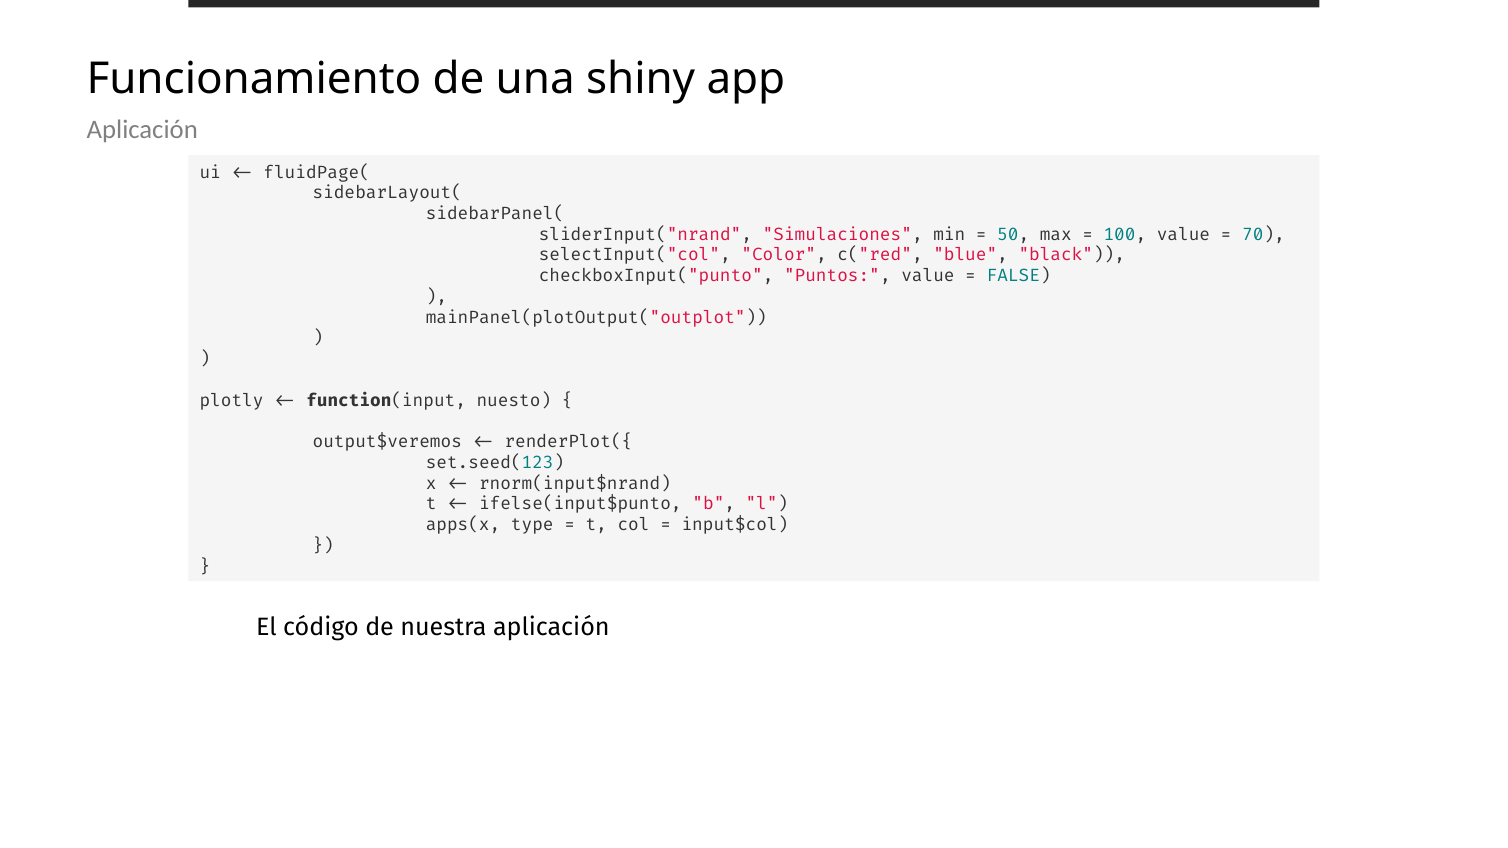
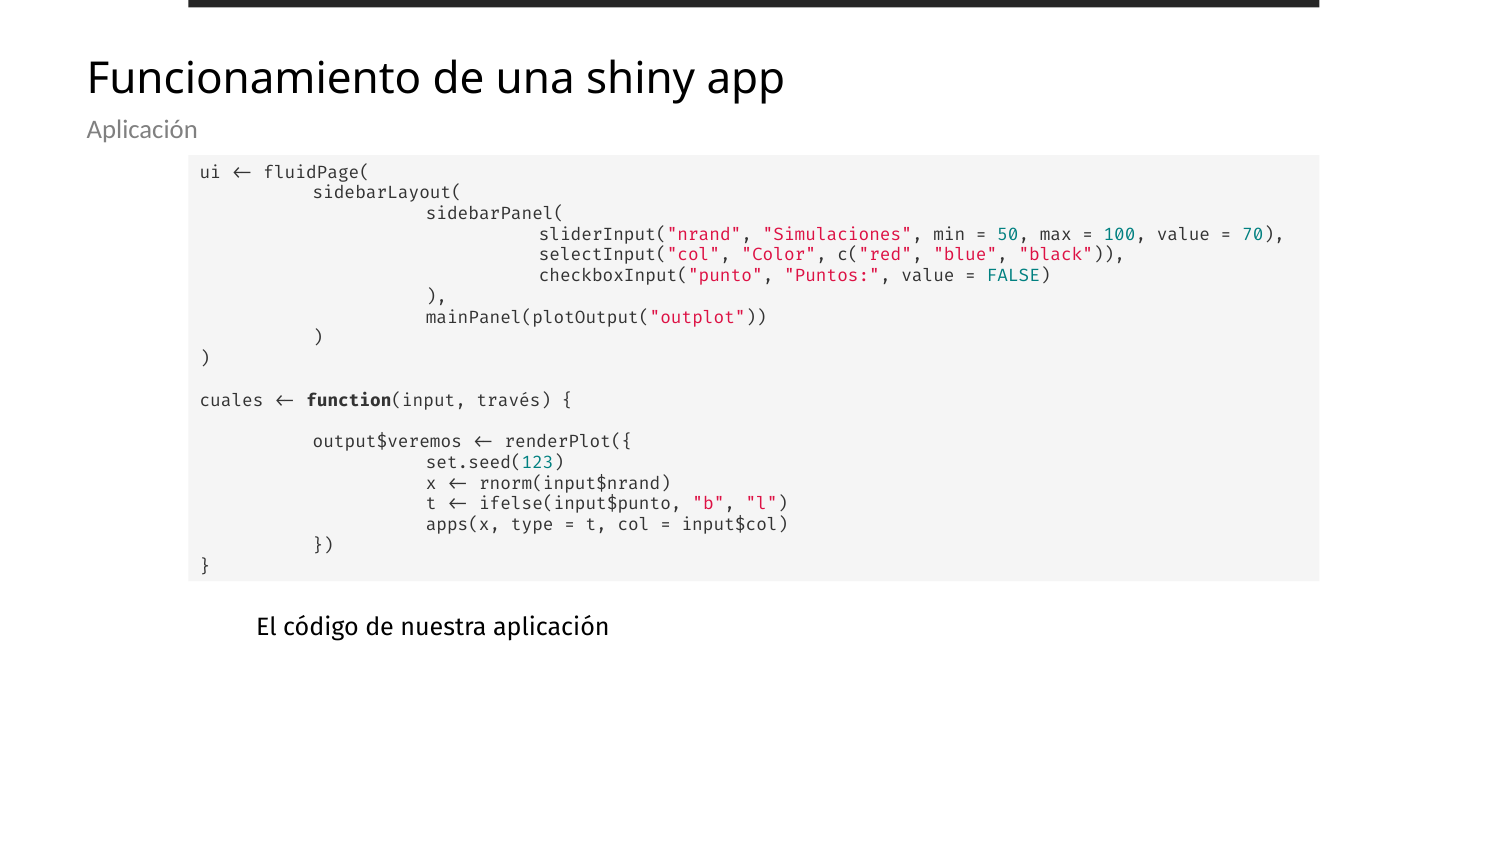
plotly: plotly -> cuales
nuesto: nuesto -> través
